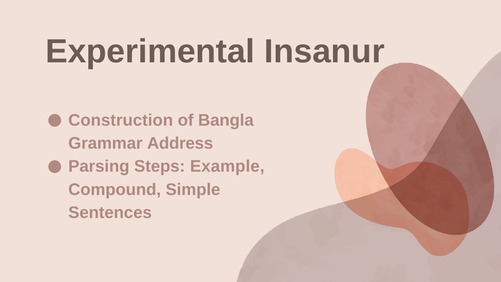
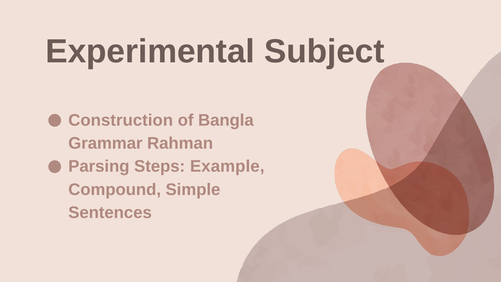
Insanur: Insanur -> Subject
Address: Address -> Rahman
